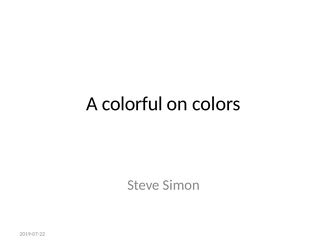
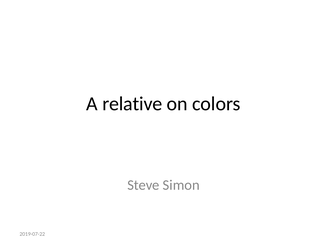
colorful: colorful -> relative
